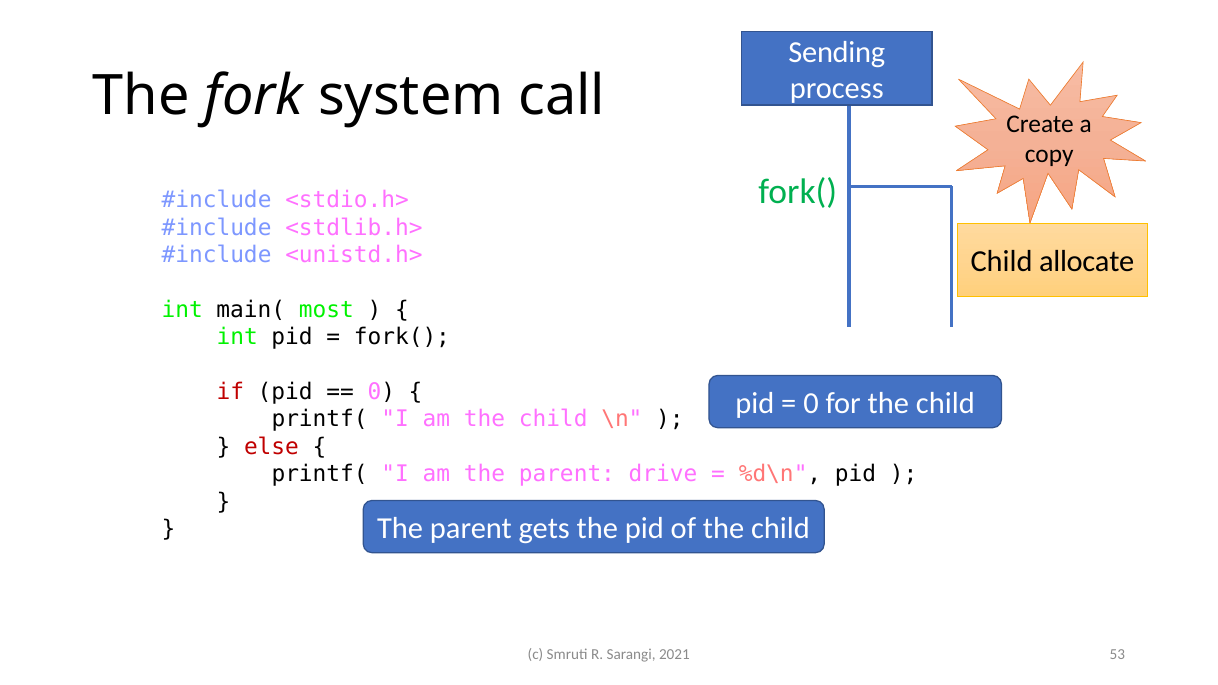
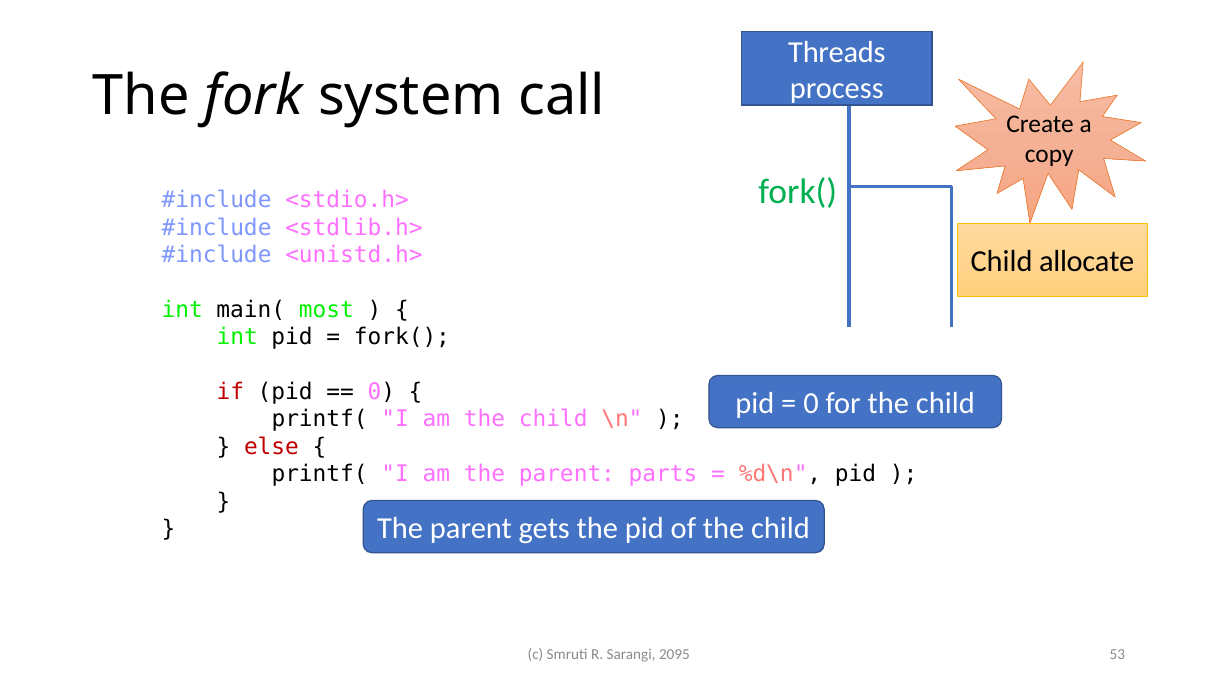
Sending: Sending -> Threads
drive: drive -> parts
2021: 2021 -> 2095
